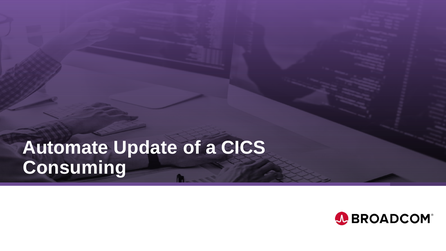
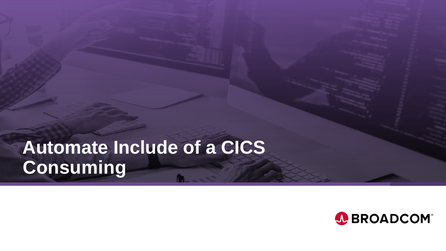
Update: Update -> Include
